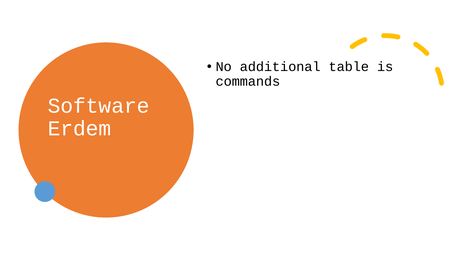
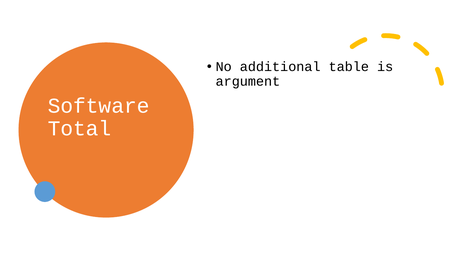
commands: commands -> argument
Erdem: Erdem -> Total
